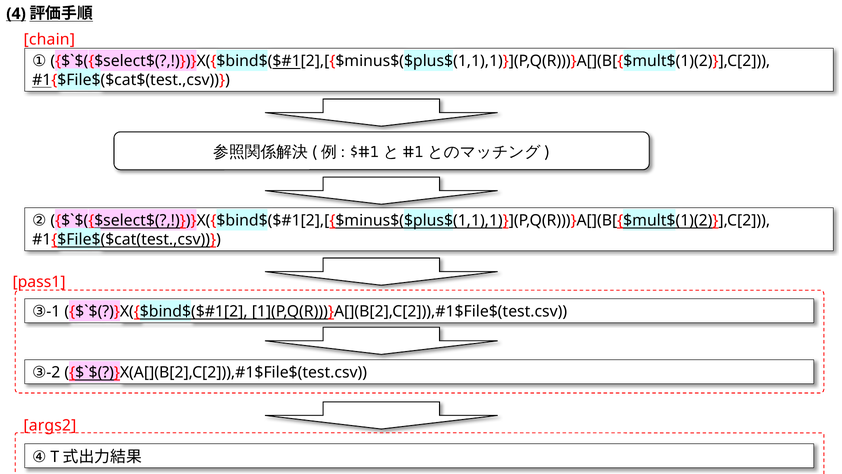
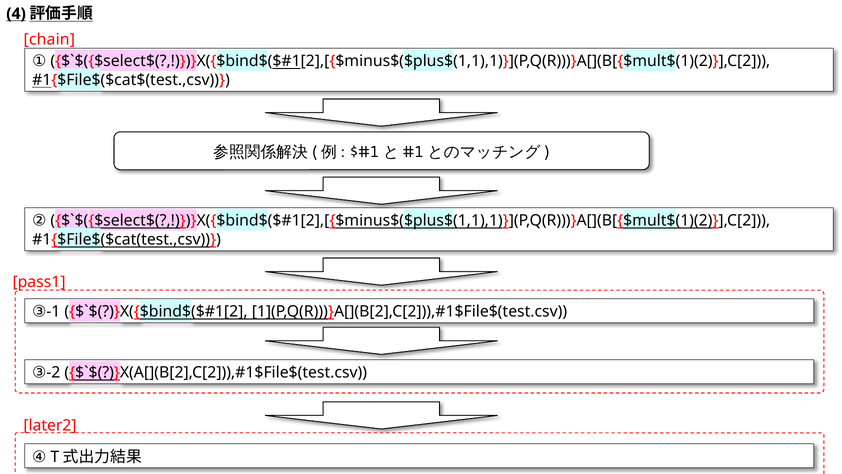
args2: args2 -> later2
